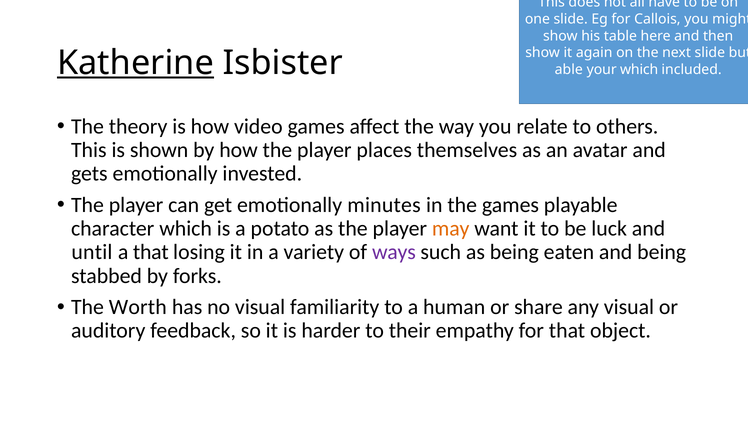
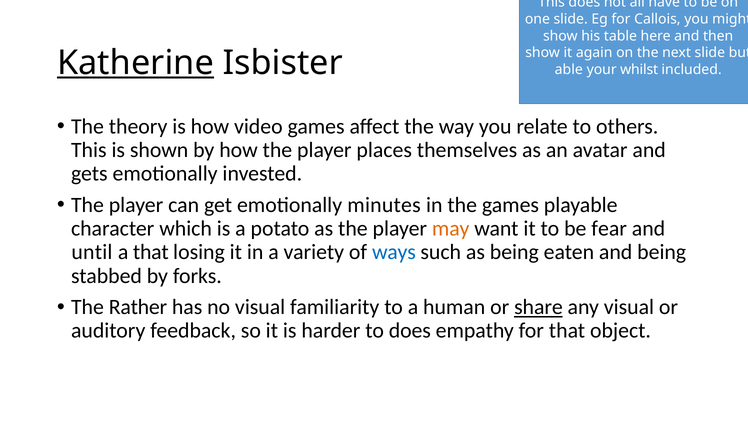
your which: which -> whilst
luck: luck -> fear
ways colour: purple -> blue
Worth: Worth -> Rather
share underline: none -> present
to their: their -> does
